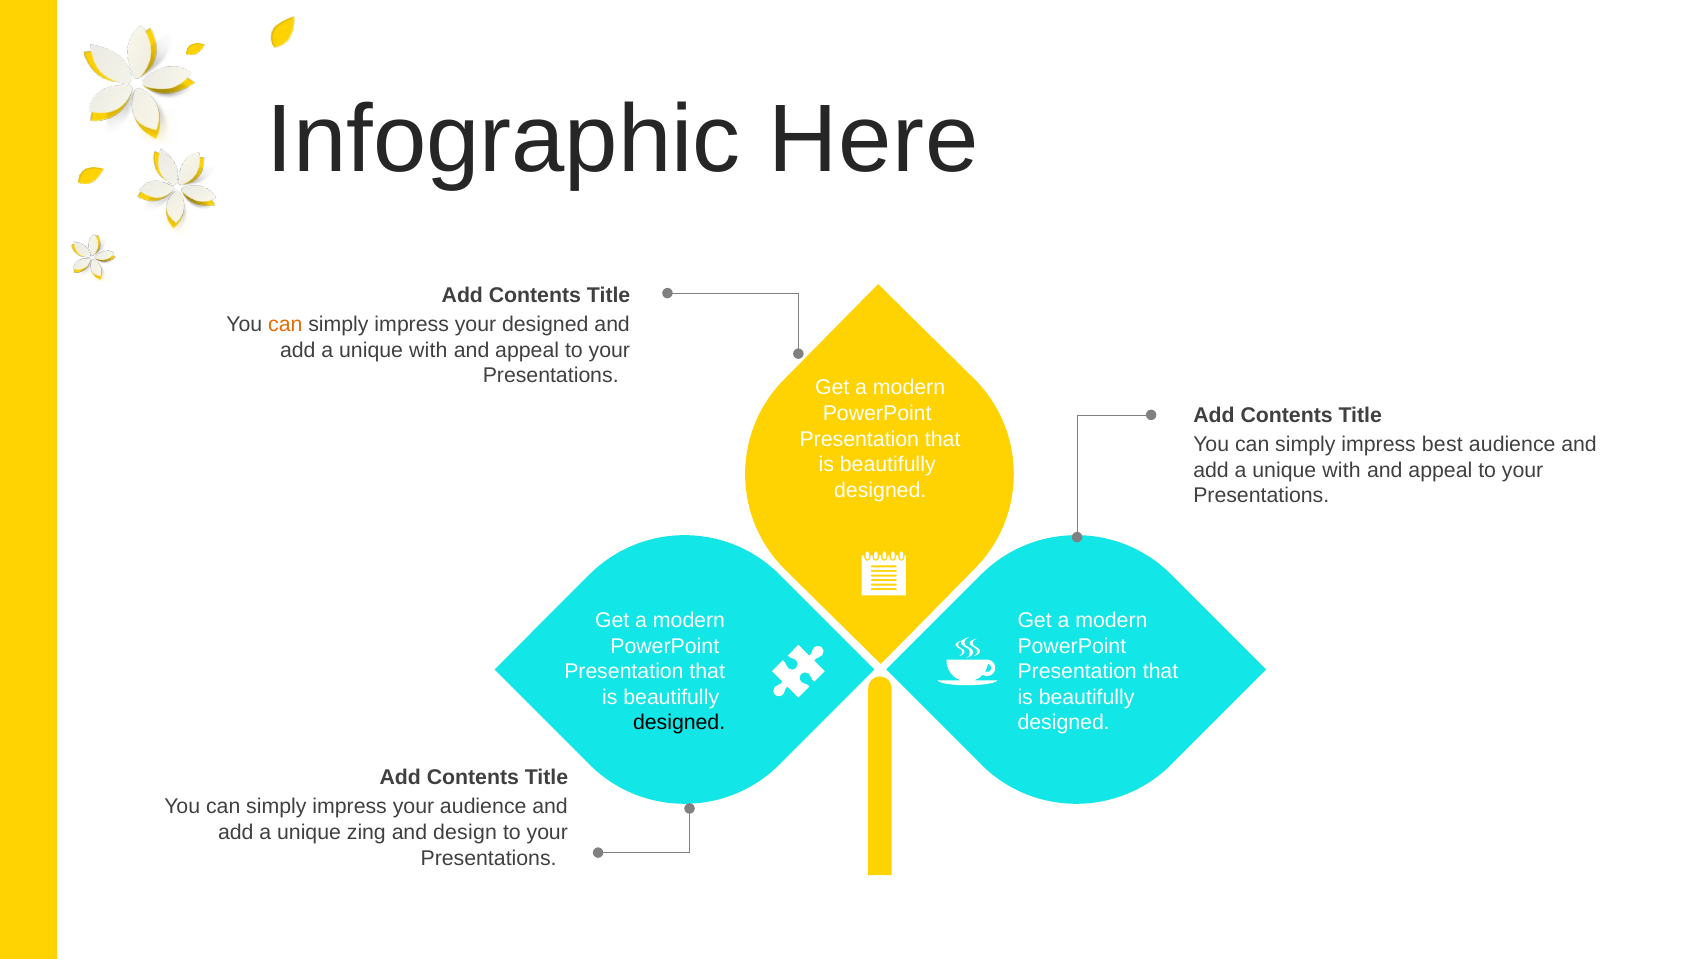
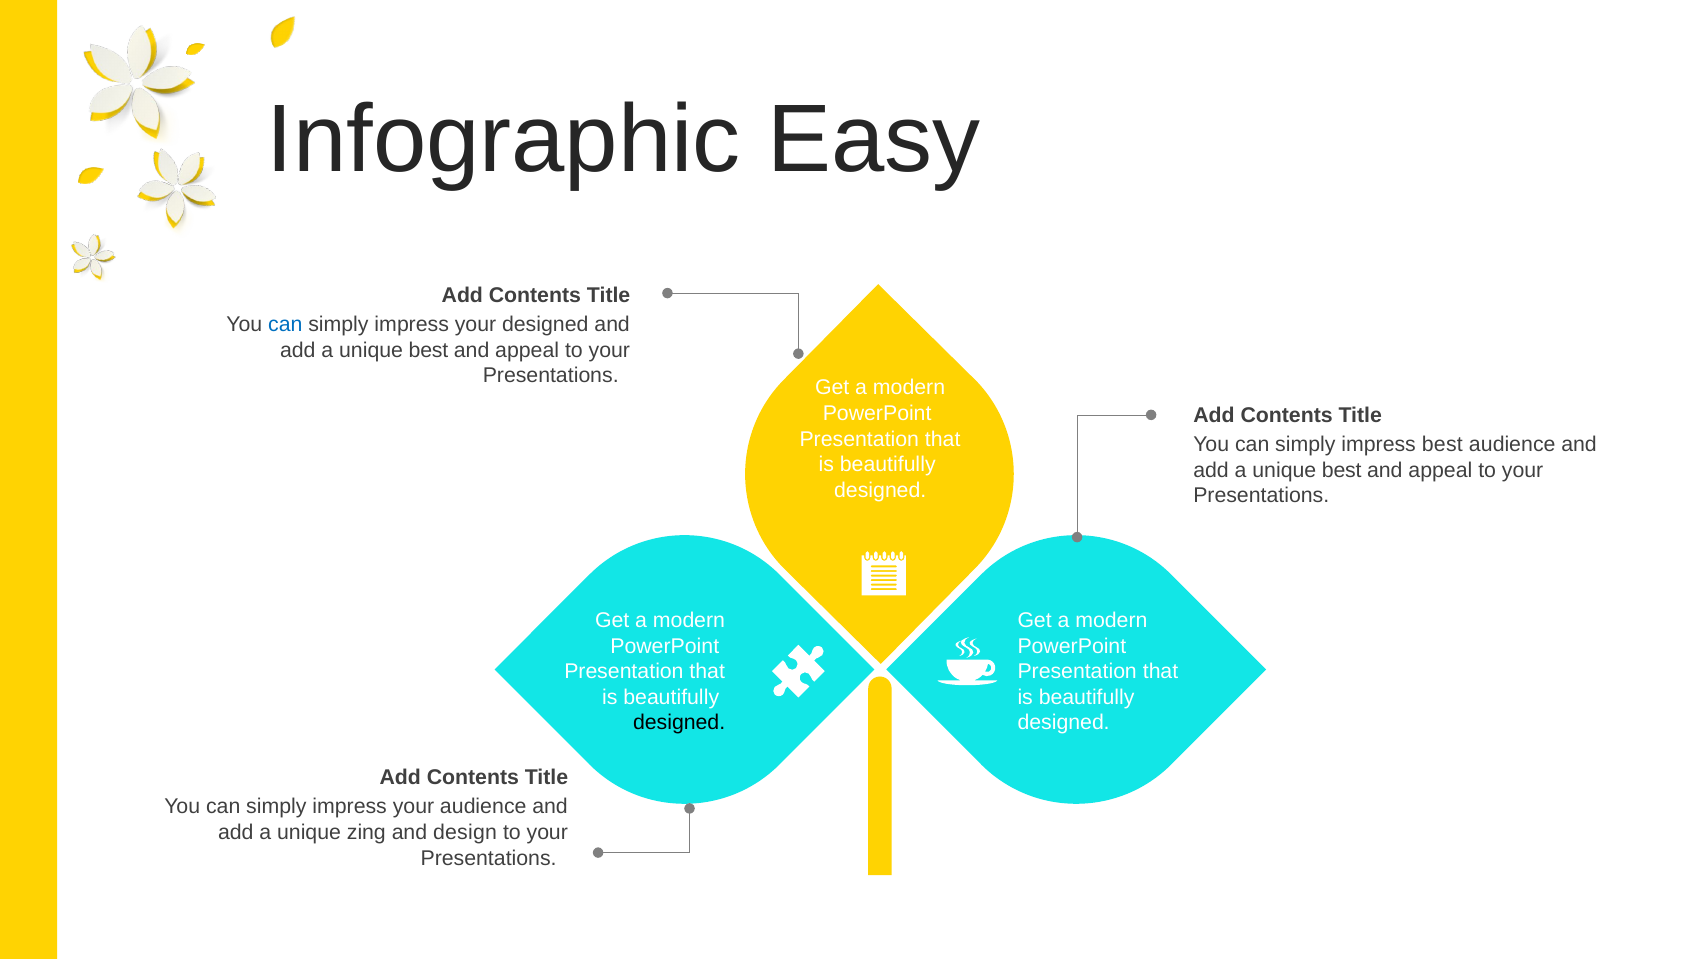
Here: Here -> Easy
can at (285, 325) colour: orange -> blue
with at (428, 350): with -> best
with at (1342, 470): with -> best
